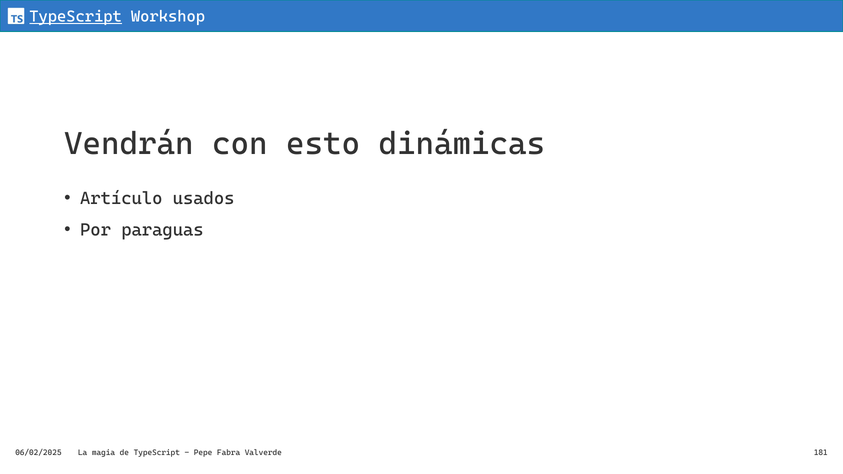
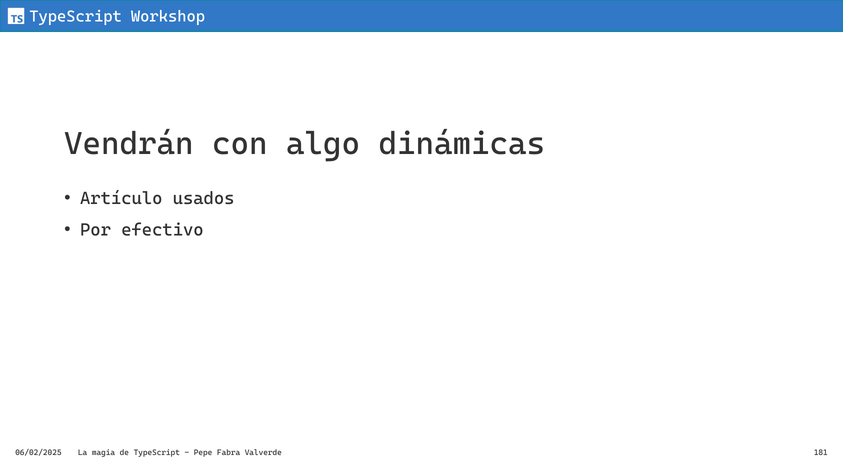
TypeScript at (76, 17) underline: present -> none
esto: esto -> algo
paraguas: paraguas -> efectivo
